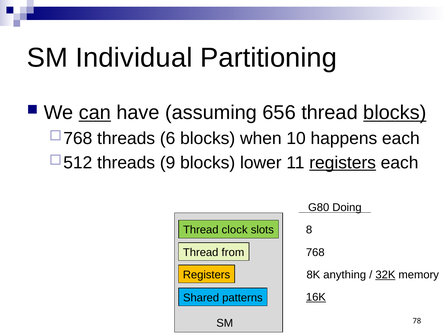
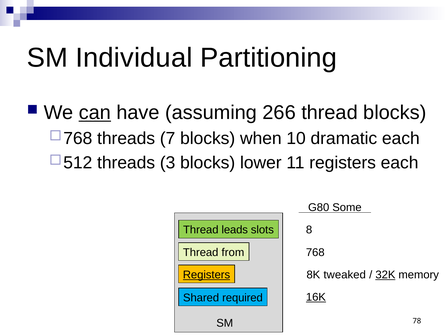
656: 656 -> 266
blocks at (395, 113) underline: present -> none
6: 6 -> 7
happens: happens -> dramatic
9: 9 -> 3
registers at (343, 163) underline: present -> none
Doing: Doing -> Some
clock: clock -> leads
Registers at (207, 275) underline: none -> present
anything: anything -> tweaked
patterns: patterns -> required
